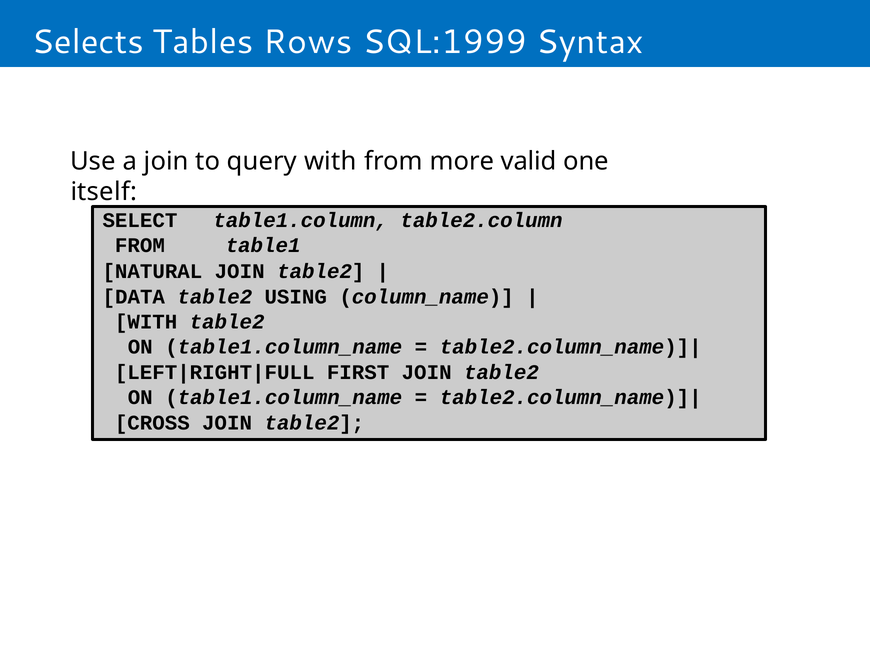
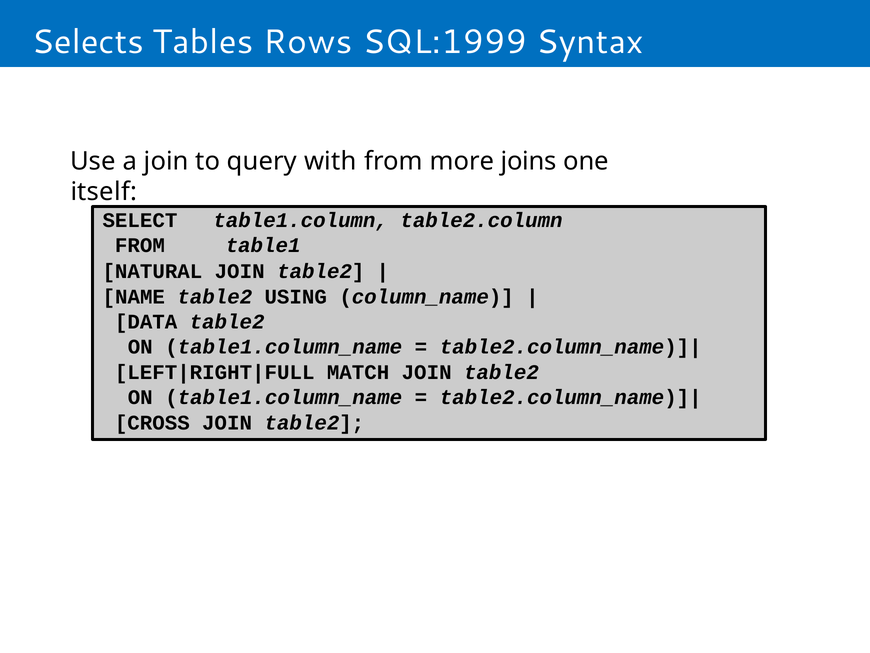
valid: valid -> joins
DATA: DATA -> NAME
WITH at (146, 322): WITH -> DATA
FIRST: FIRST -> MATCH
